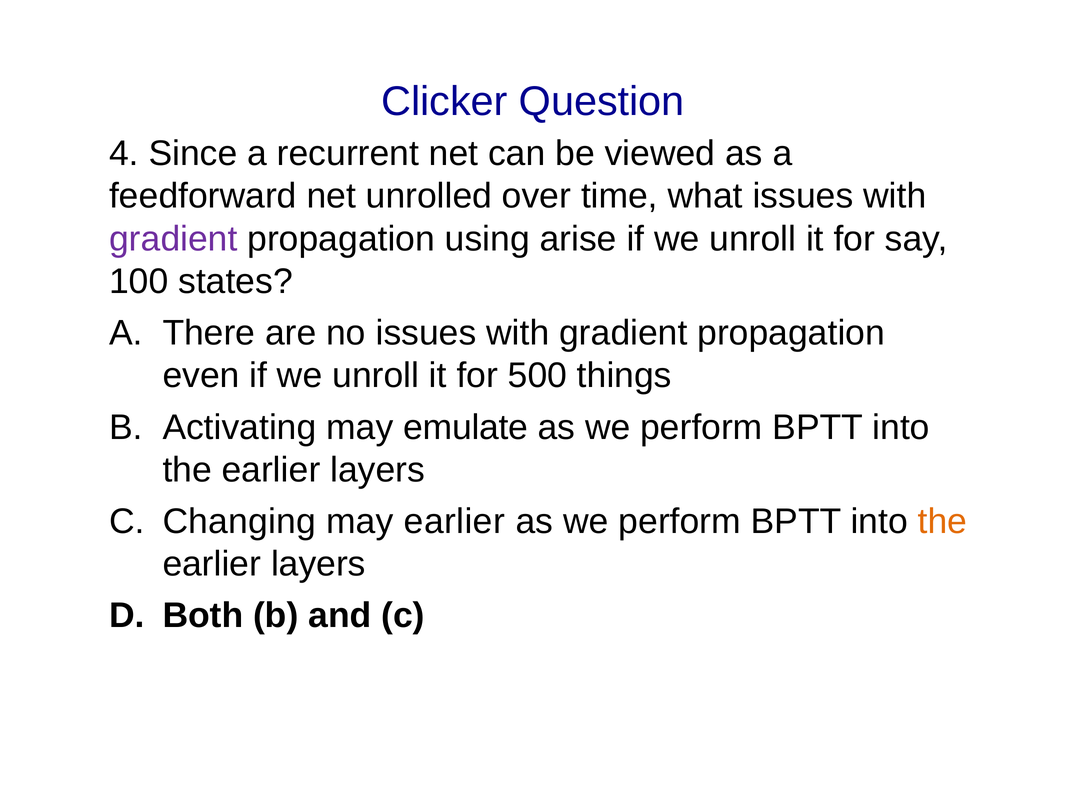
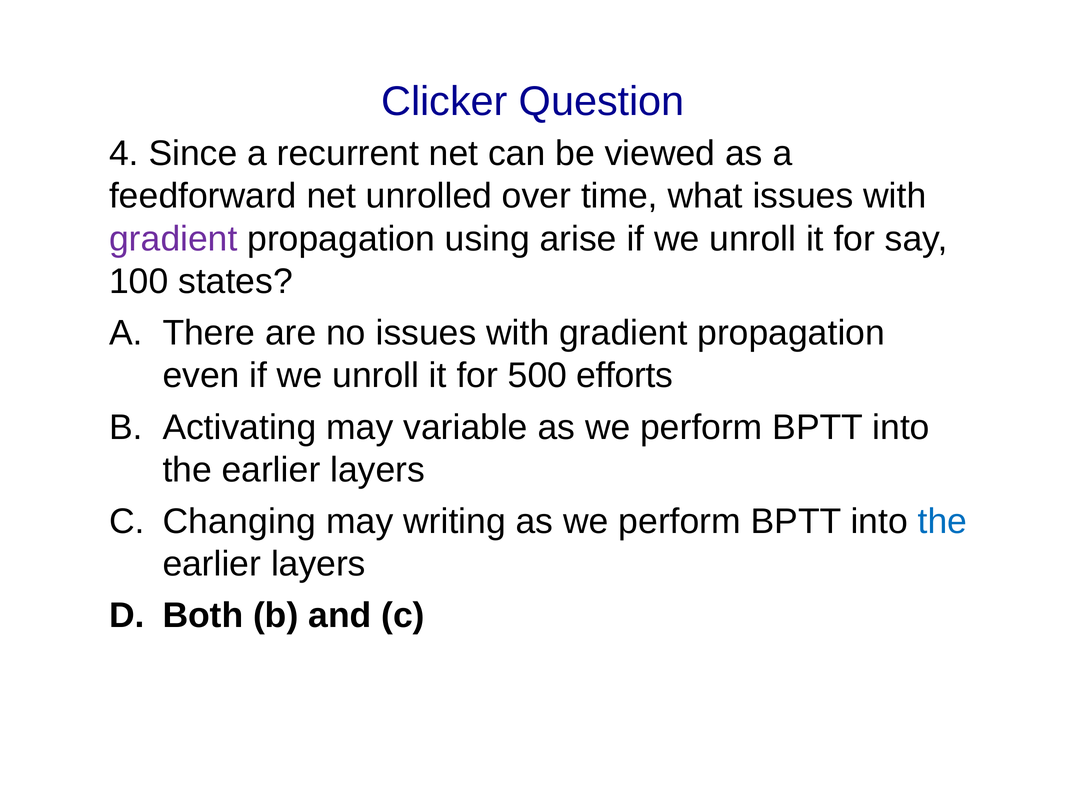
things: things -> efforts
emulate: emulate -> variable
may earlier: earlier -> writing
the at (942, 521) colour: orange -> blue
